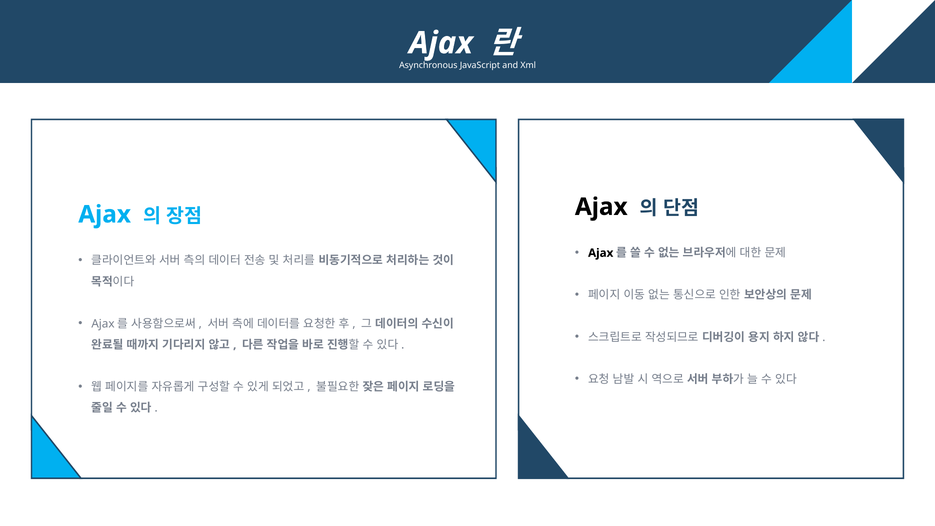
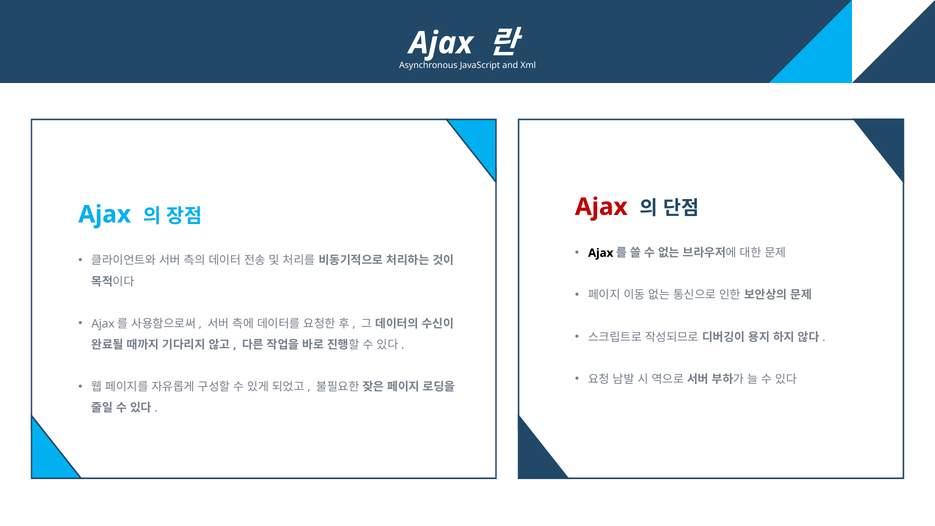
Ajax at (601, 207) colour: black -> red
